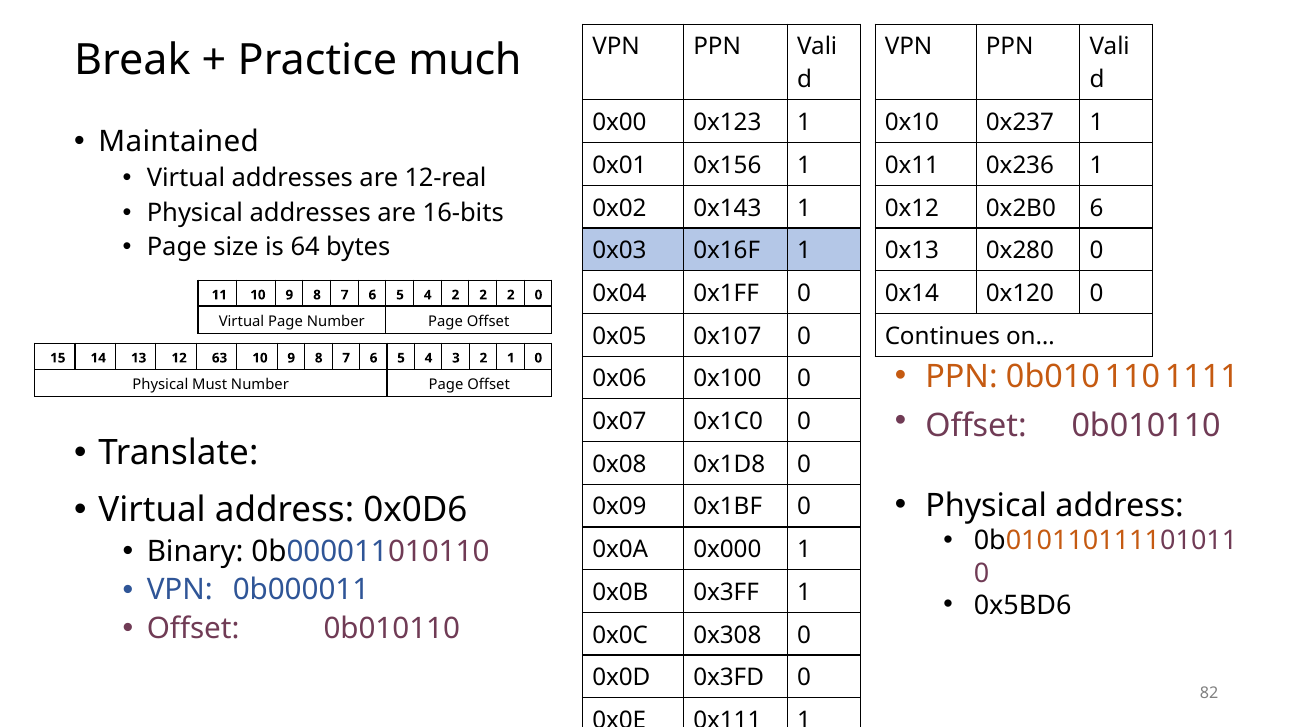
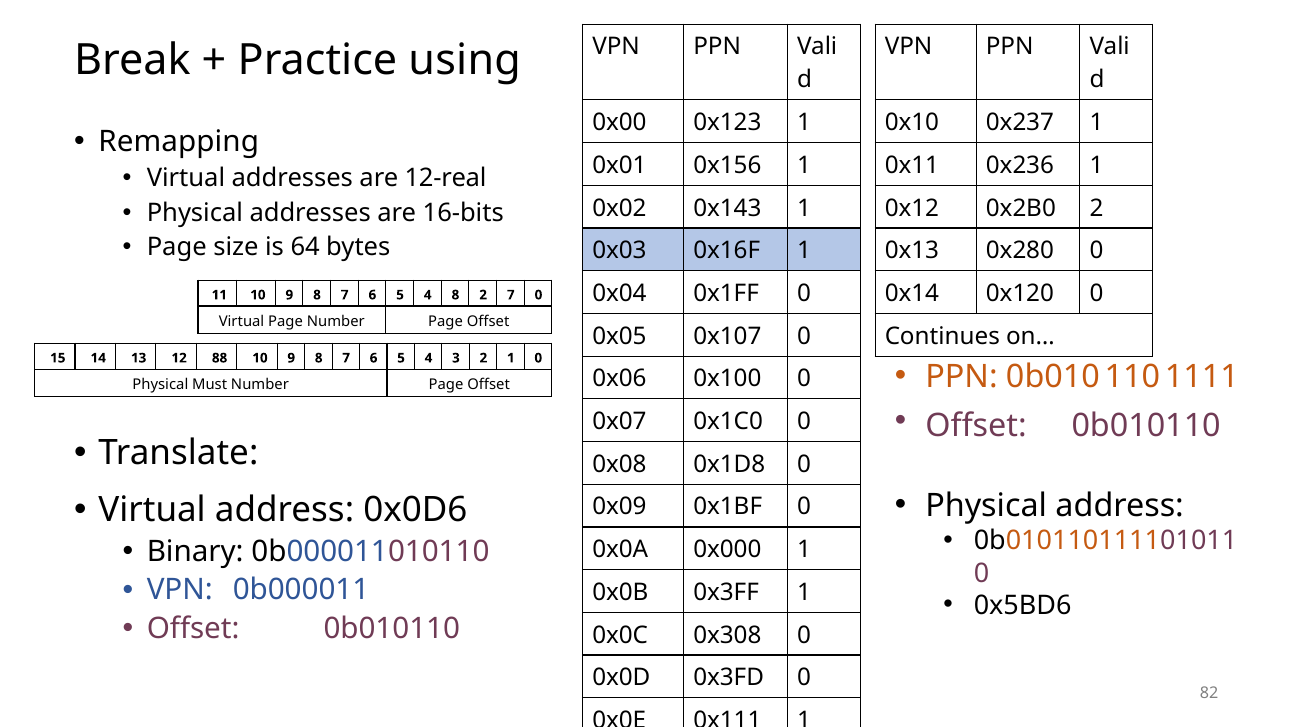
much: much -> using
Maintained: Maintained -> Remapping
0x2B0 6: 6 -> 2
4 2: 2 -> 8
2 at (511, 295): 2 -> 7
63: 63 -> 88
